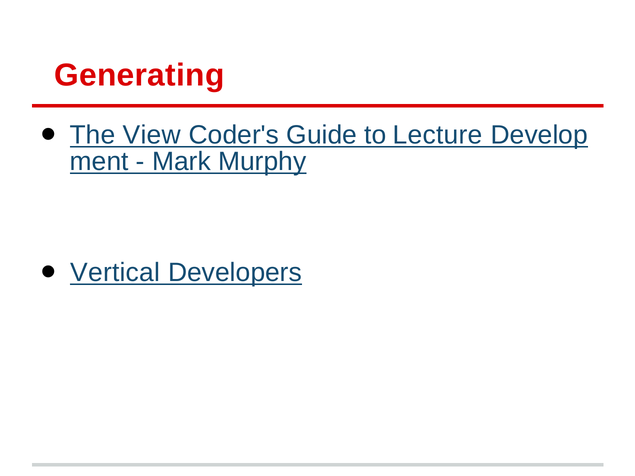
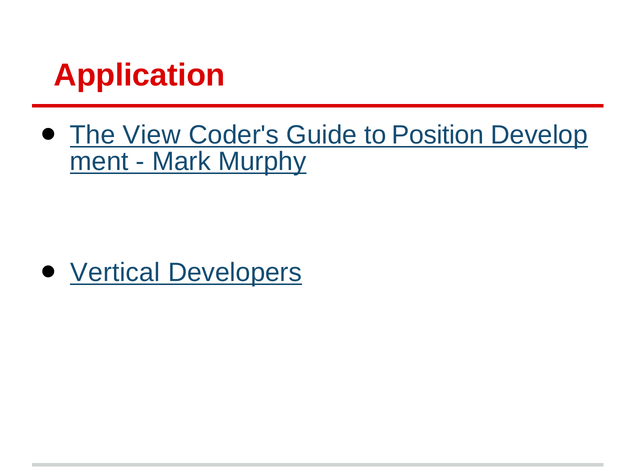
Generating: Generating -> Application
Lecture: Lecture -> Position
